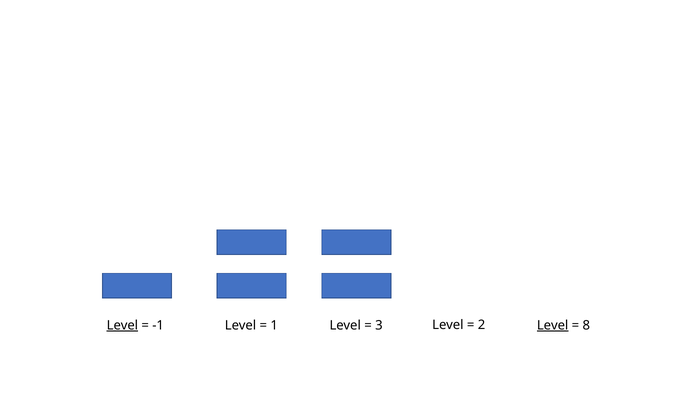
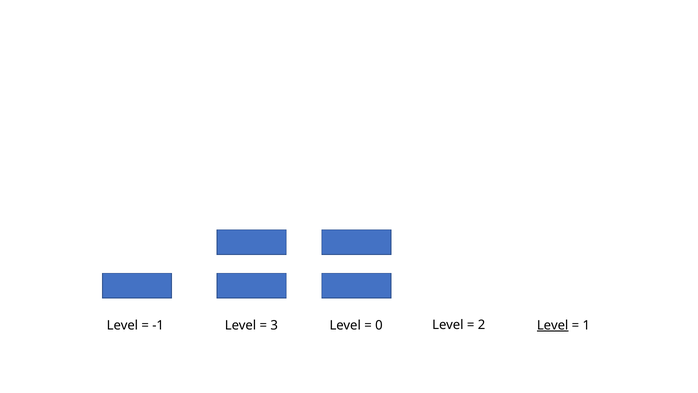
Level at (122, 325) underline: present -> none
1: 1 -> 3
3: 3 -> 0
8: 8 -> 1
